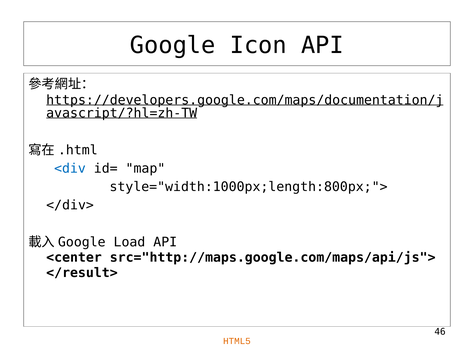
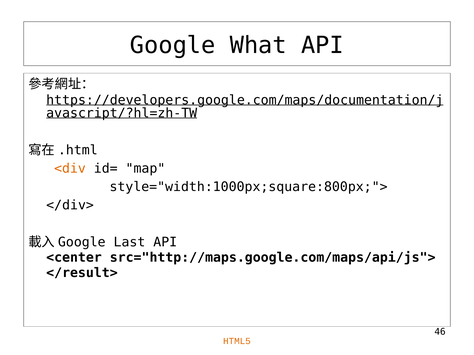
Icon: Icon -> What
<div colour: blue -> orange
style="width:1000px;length:800px;">: style="width:1000px;length:800px;"> -> style="width:1000px;square:800px;">
Load: Load -> Last
